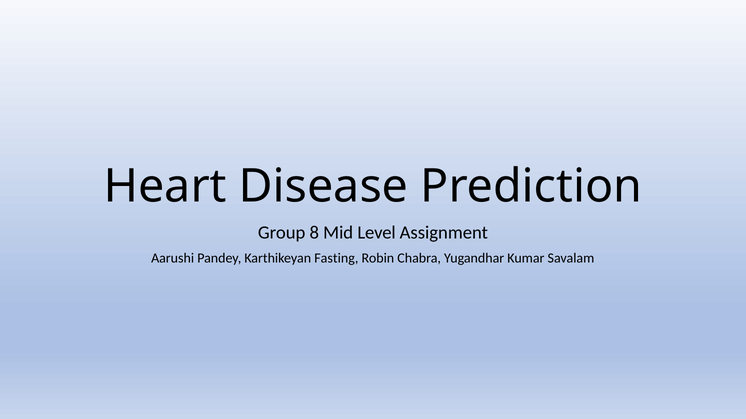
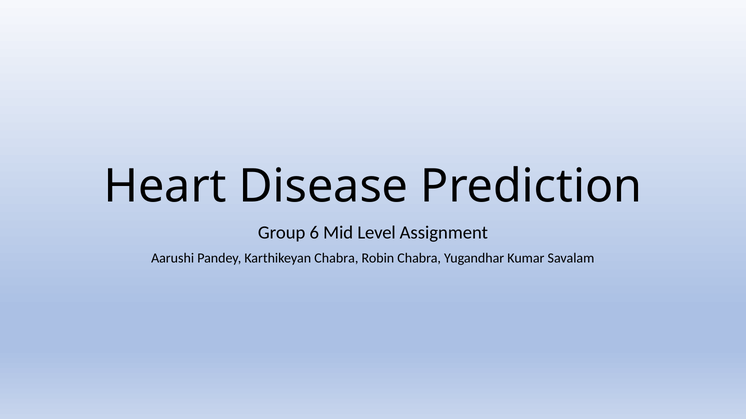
8: 8 -> 6
Karthikeyan Fasting: Fasting -> Chabra
